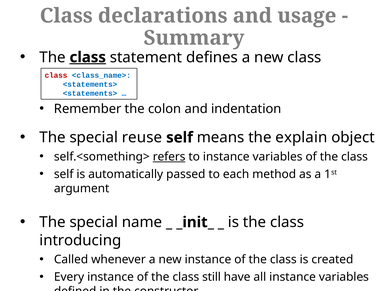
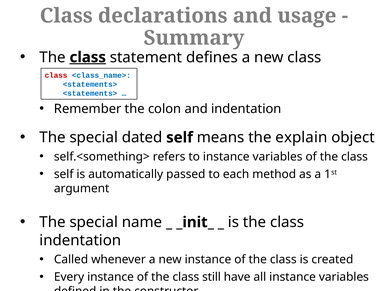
reuse: reuse -> dated
refers underline: present -> none
introducing at (80, 240): introducing -> indentation
